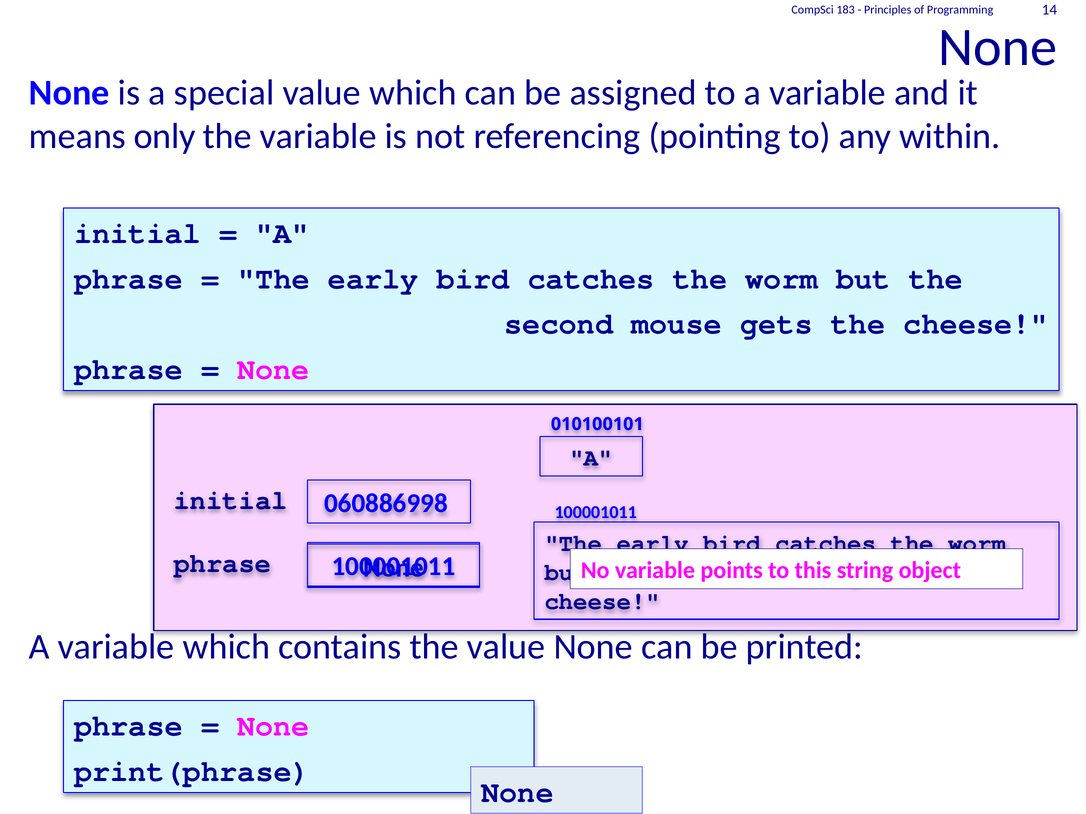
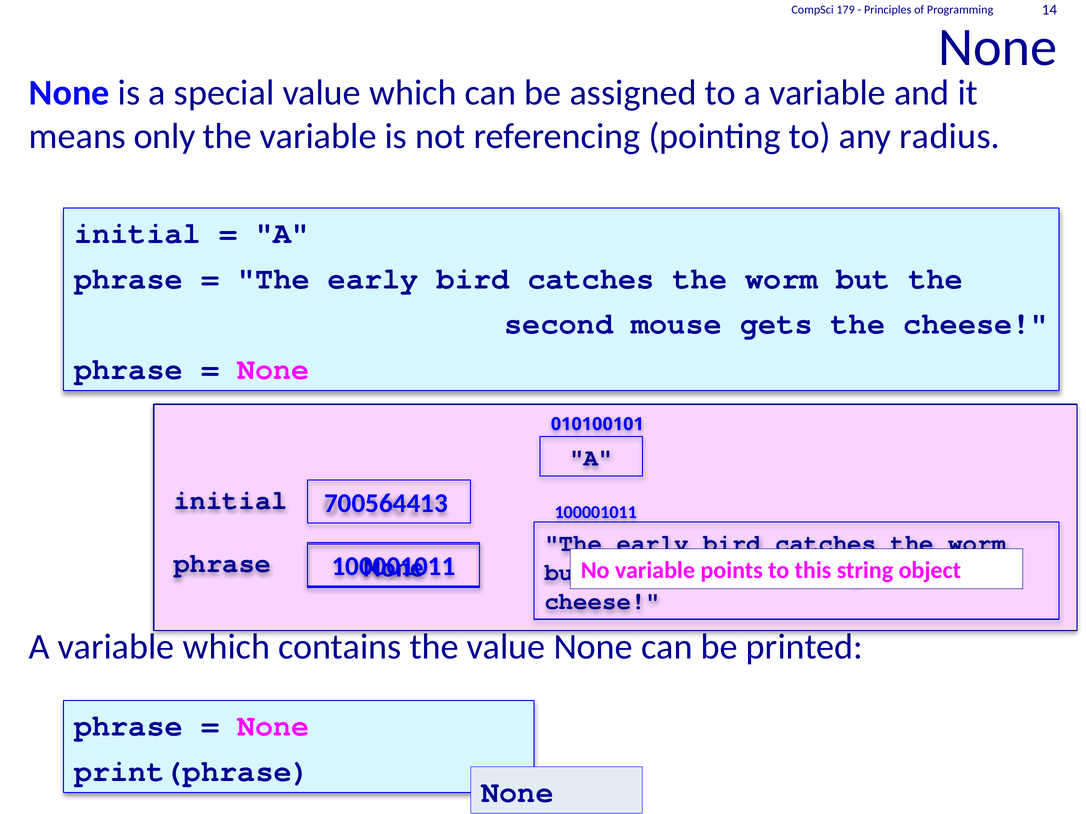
183: 183 -> 179
within: within -> radius
060886998: 060886998 -> 700564413
